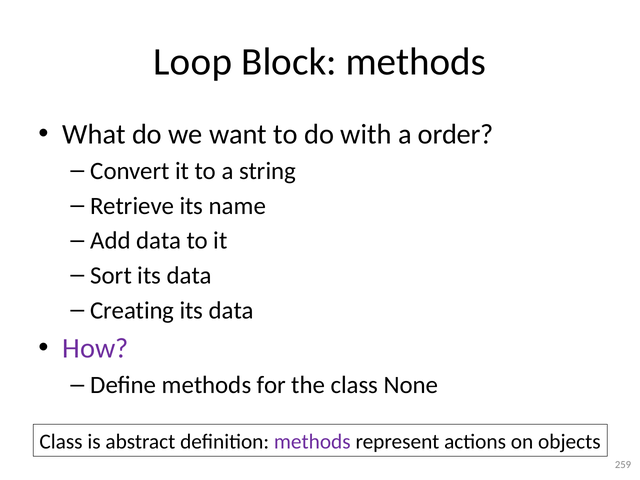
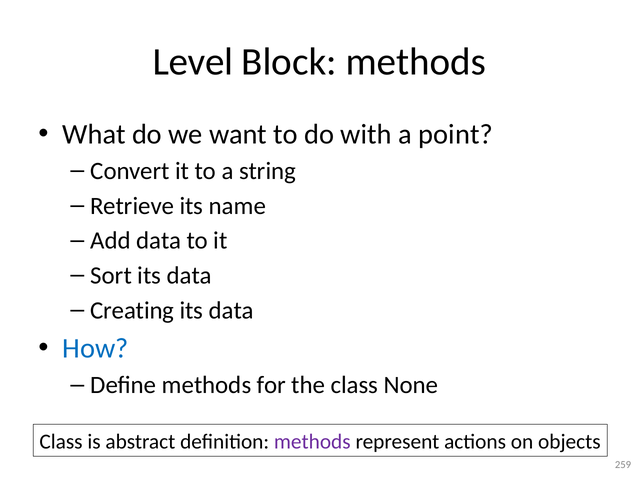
Loop: Loop -> Level
order: order -> point
How colour: purple -> blue
